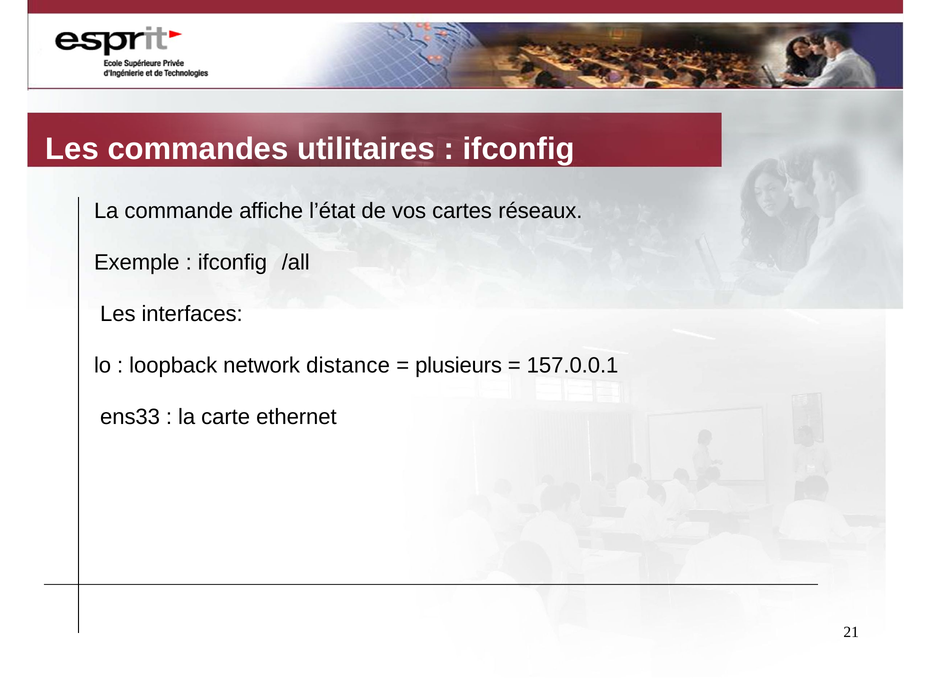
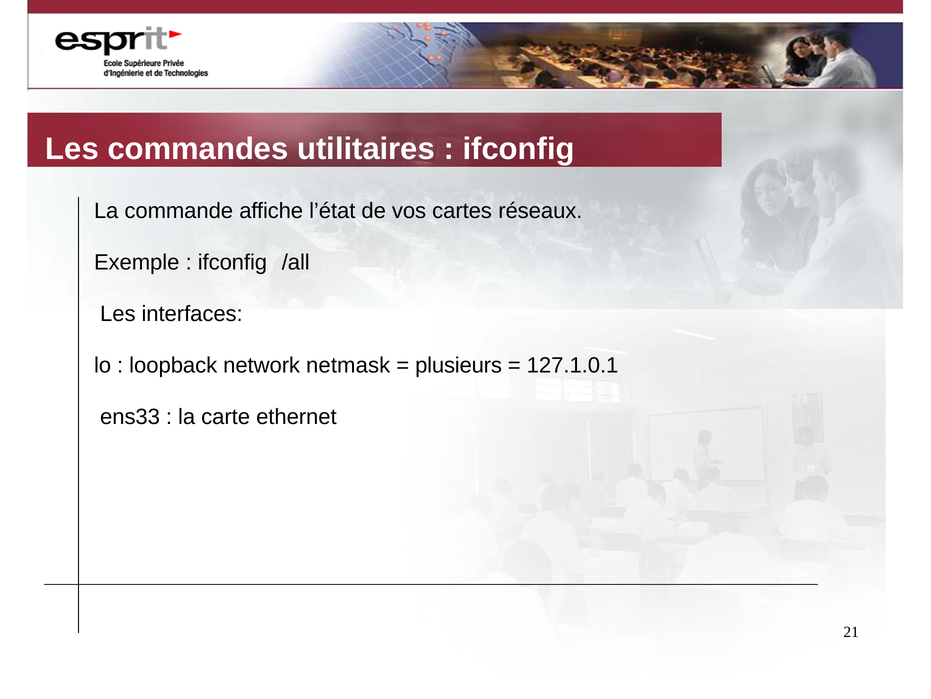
distance: distance -> netmask
157.0.0.1: 157.0.0.1 -> 127.1.0.1
